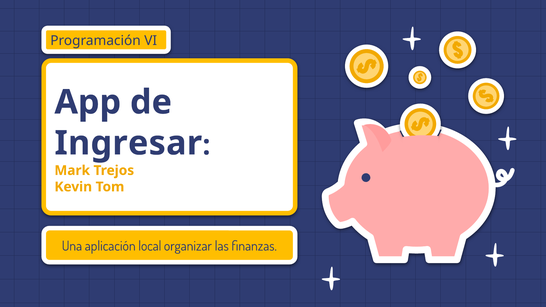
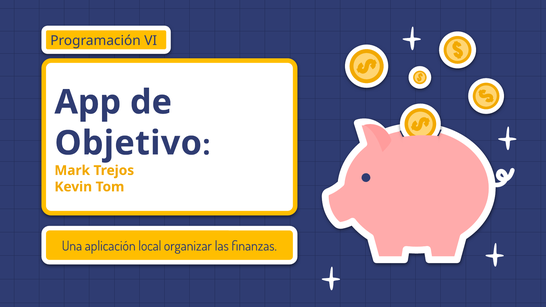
Ingresar: Ingresar -> Objetivo
